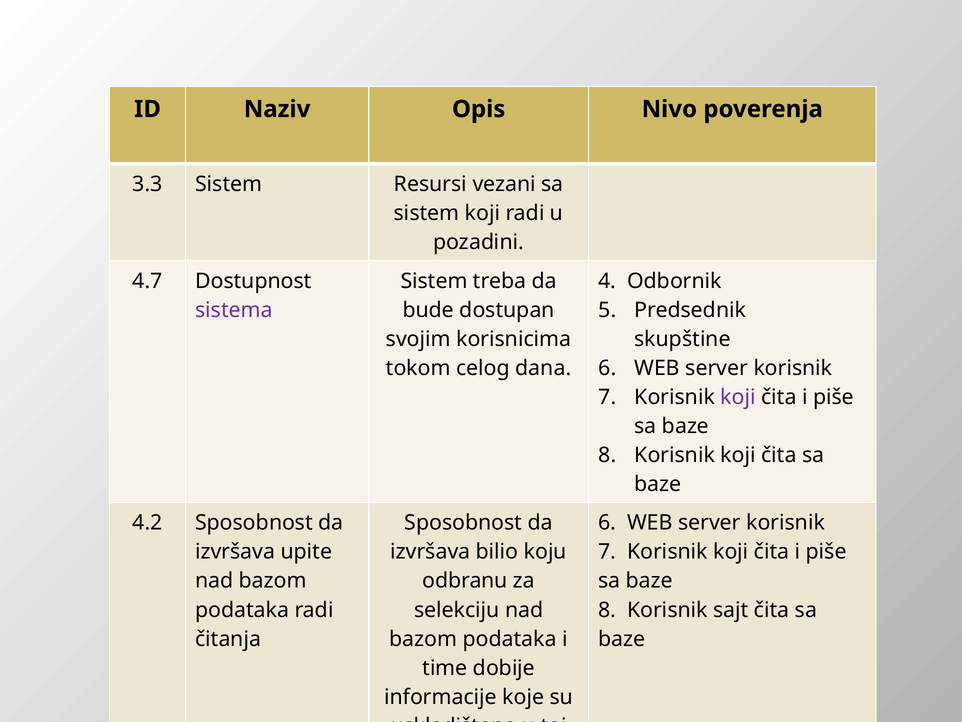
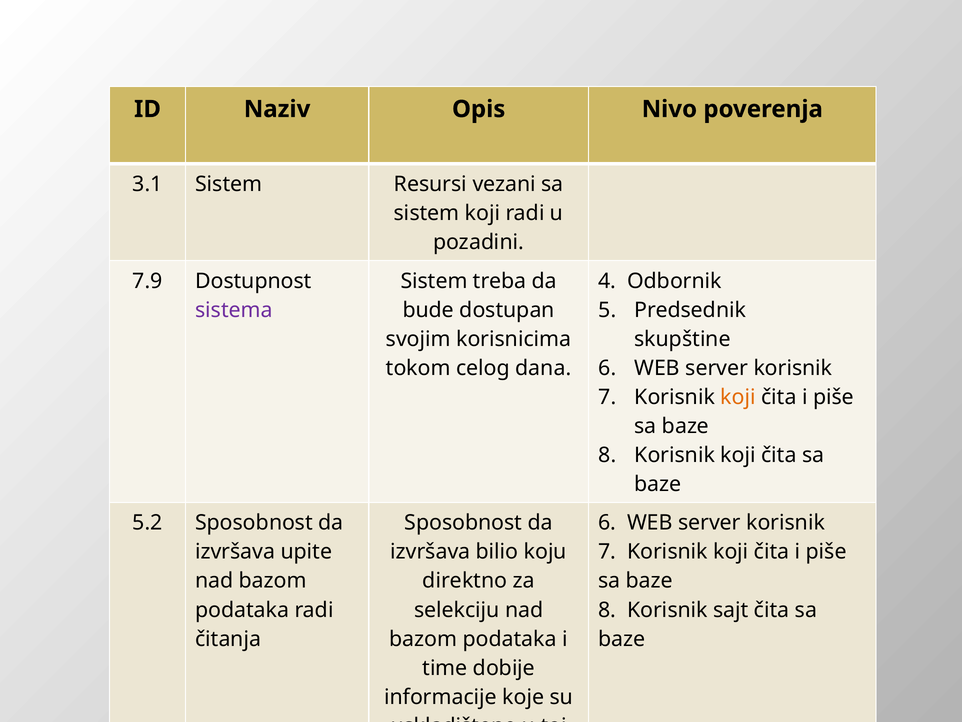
3.3: 3.3 -> 3.1
4.7: 4.7 -> 7.9
koji at (738, 397) colour: purple -> orange
4.2: 4.2 -> 5.2
odbranu: odbranu -> direktno
